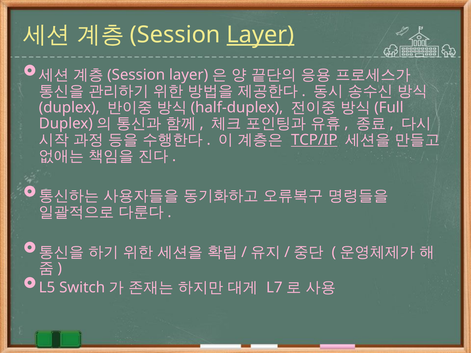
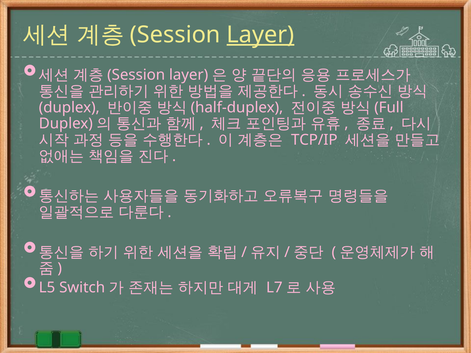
TCP/IP underline: present -> none
